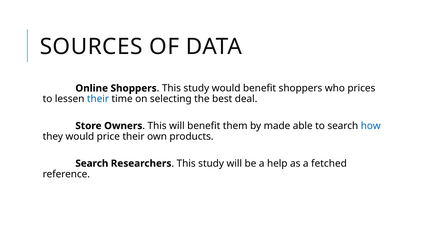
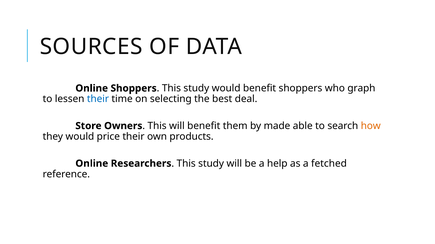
prices: prices -> graph
how colour: blue -> orange
Search at (92, 164): Search -> Online
